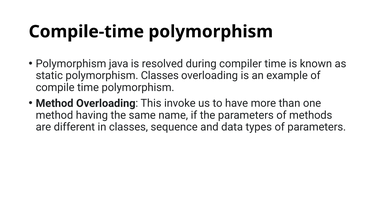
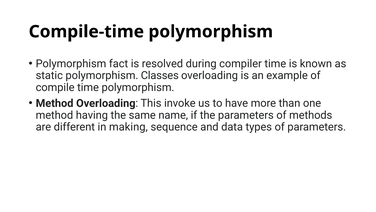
java: java -> fact
in classes: classes -> making
